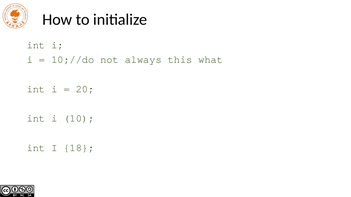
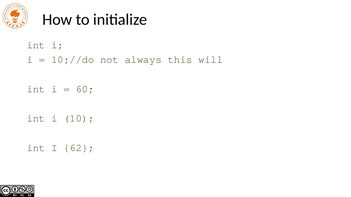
what: what -> will
20: 20 -> 60
18: 18 -> 62
